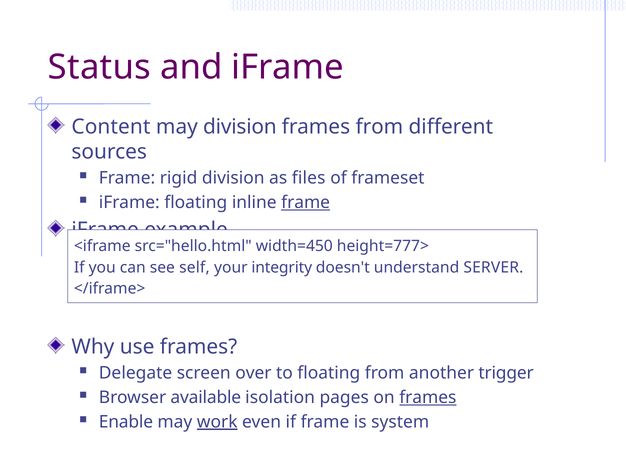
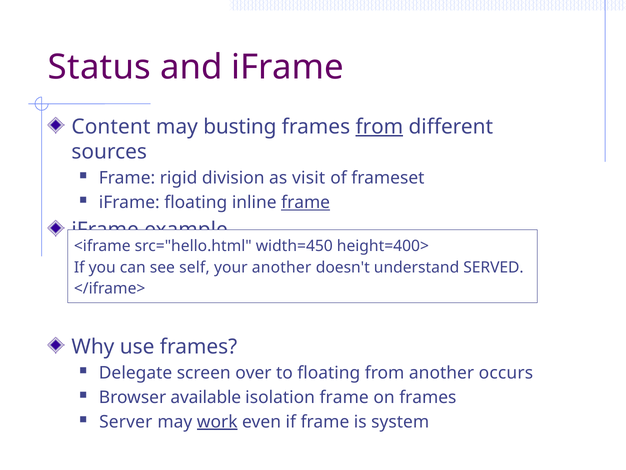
may division: division -> busting
from at (379, 127) underline: none -> present
files: files -> visit
height=777>: height=777> -> height=400>
your integrity: integrity -> another
SERVER: SERVER -> SERVED
trigger: trigger -> occurs
isolation pages: pages -> frame
frames at (428, 397) underline: present -> none
Enable: Enable -> Server
